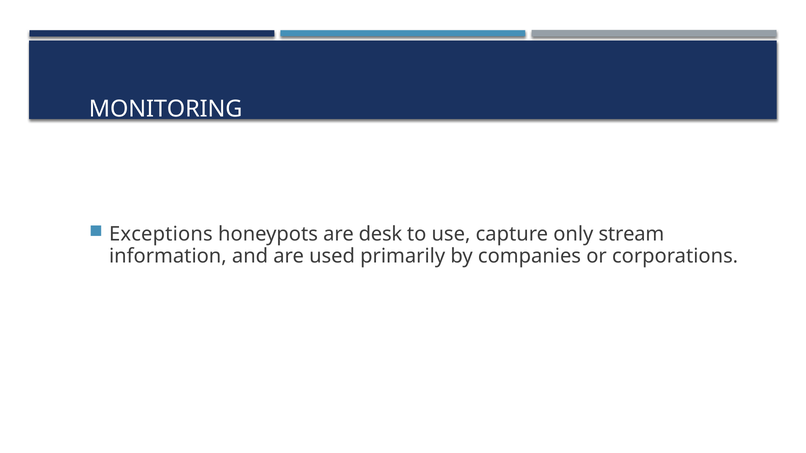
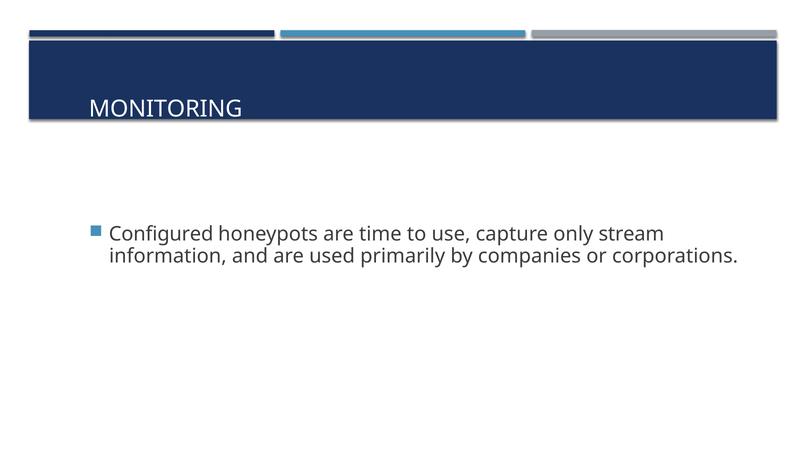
Exceptions: Exceptions -> Configured
desk: desk -> time
